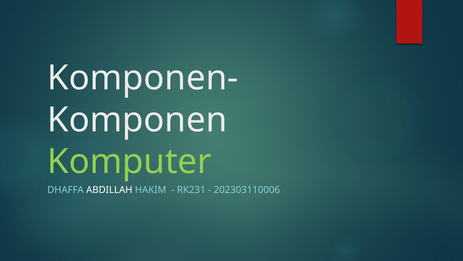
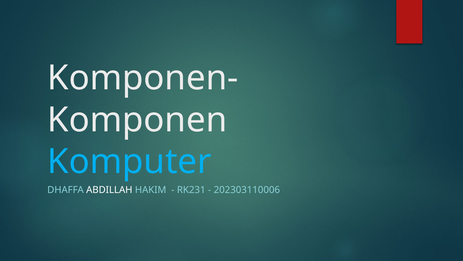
Komputer colour: light green -> light blue
